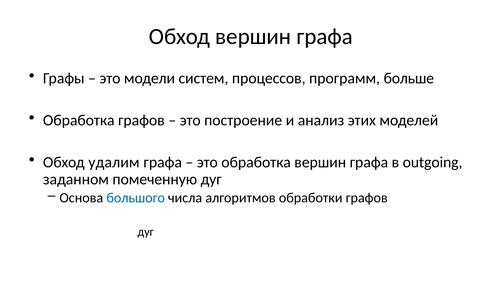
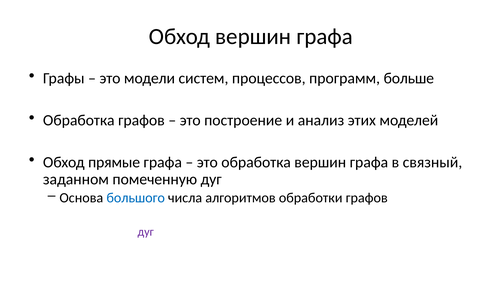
удалим: удалим -> прямые
outgoing: outgoing -> связный
дуг at (146, 231) colour: black -> purple
